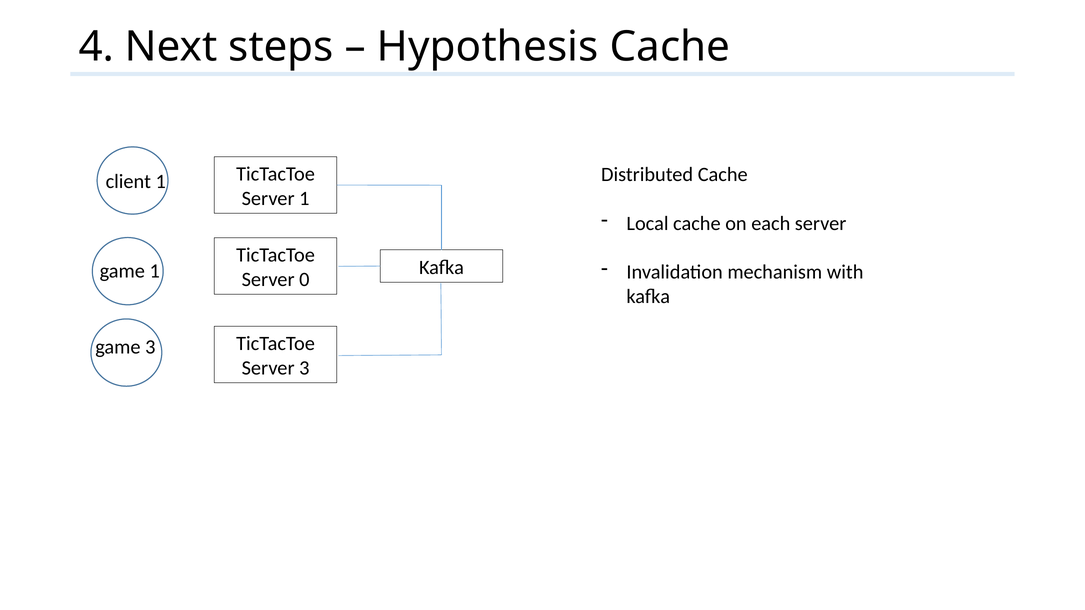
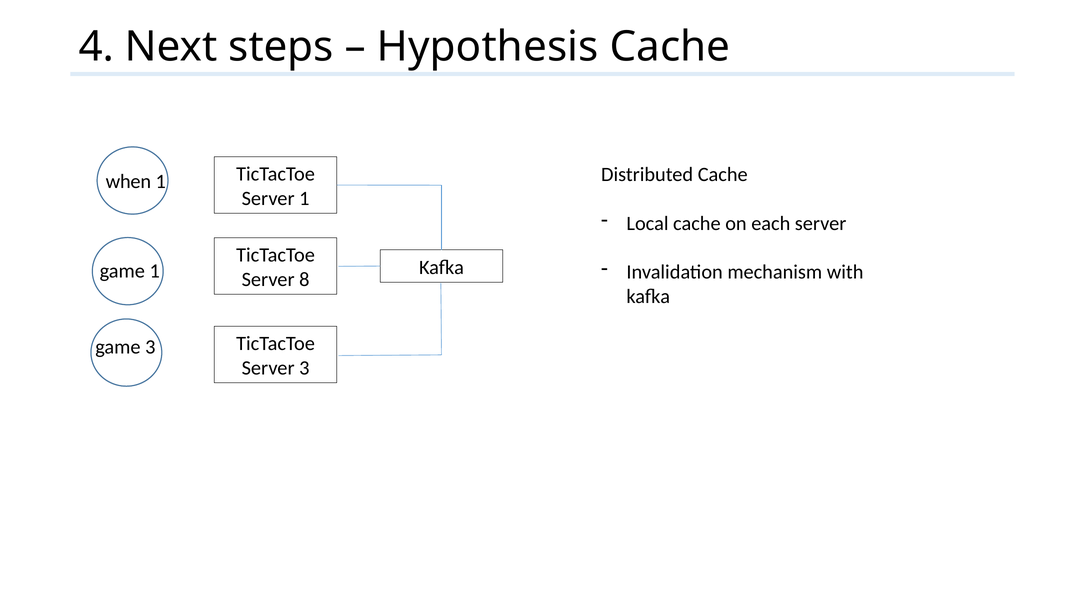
client: client -> when
0: 0 -> 8
